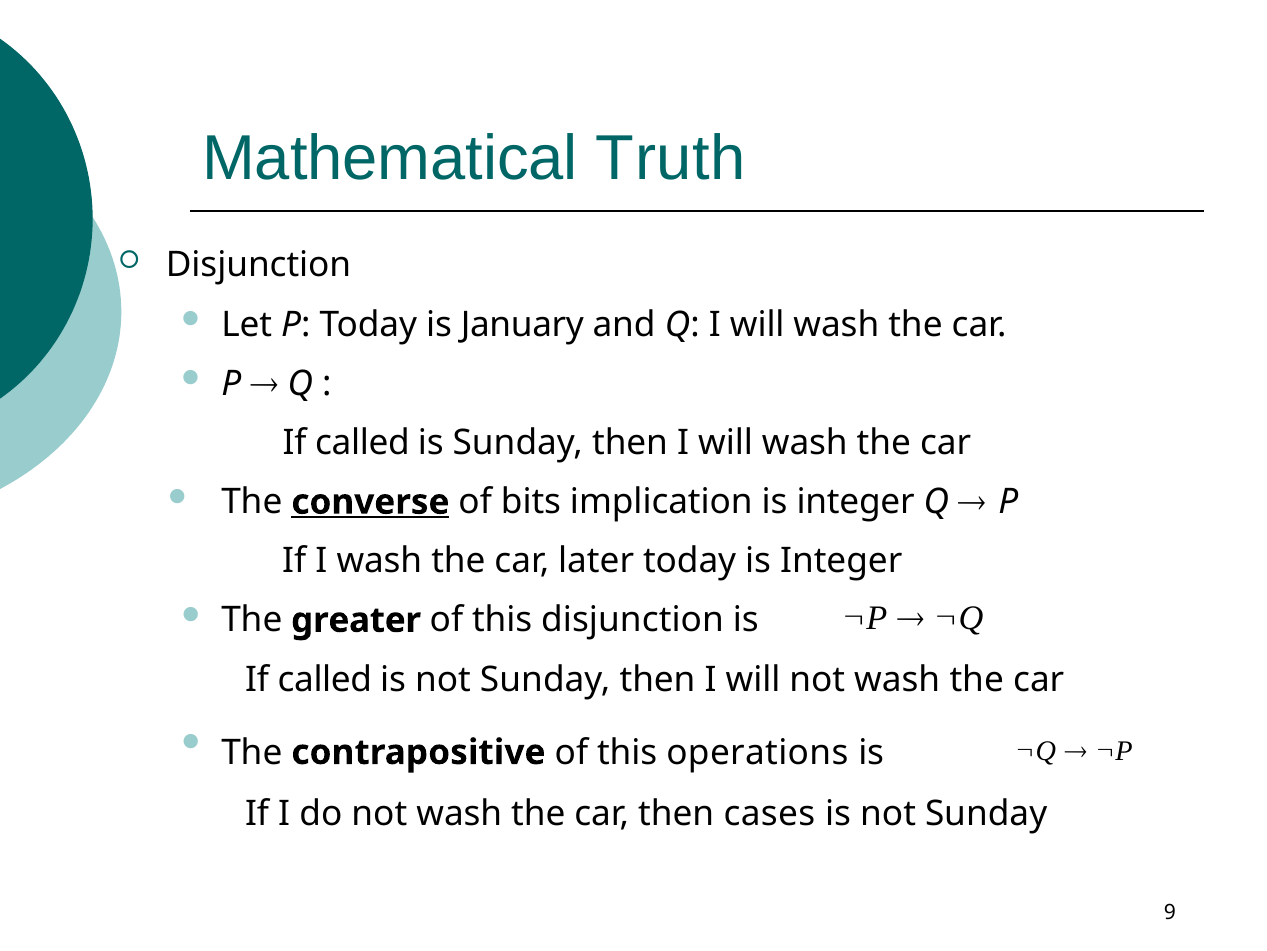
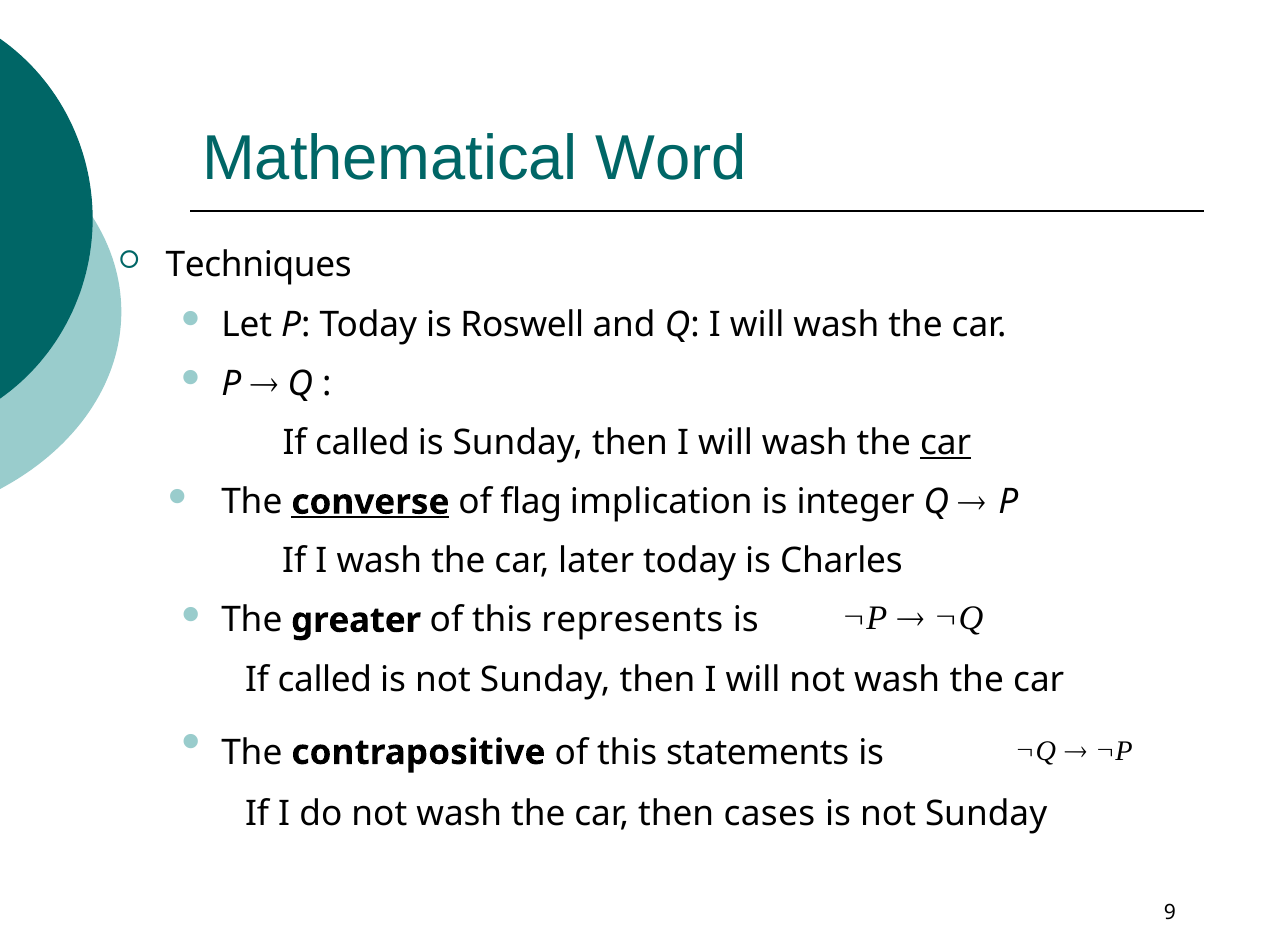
Truth: Truth -> Word
Disjunction at (259, 265): Disjunction -> Techniques
January: January -> Roswell
car at (946, 443) underline: none -> present
bits: bits -> flag
today is Integer: Integer -> Charles
this disjunction: disjunction -> represents
operations: operations -> statements
